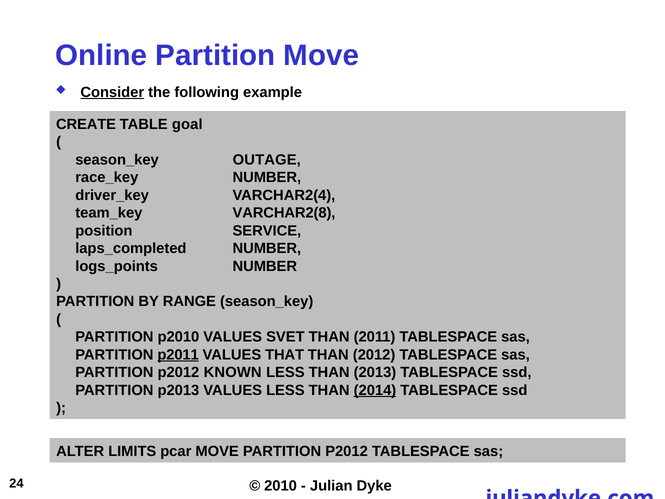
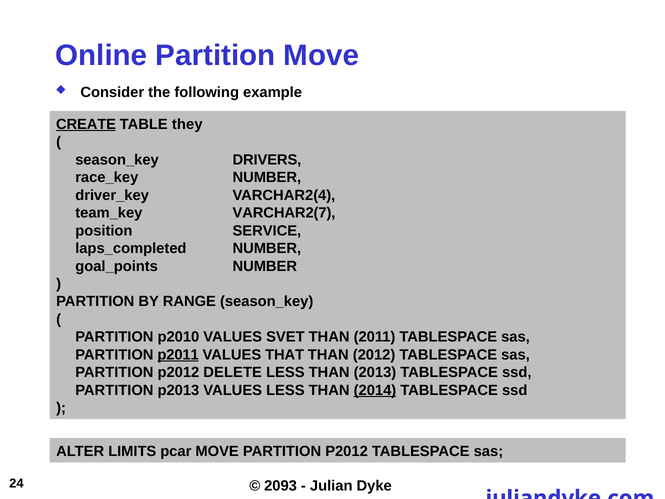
Consider underline: present -> none
CREATE underline: none -> present
goal: goal -> they
OUTAGE: OUTAGE -> DRIVERS
VARCHAR2(8: VARCHAR2(8 -> VARCHAR2(7
logs_points: logs_points -> goal_points
KNOWN: KNOWN -> DELETE
2010: 2010 -> 2093
